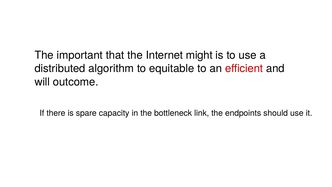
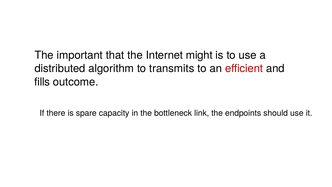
equitable: equitable -> transmits
will: will -> fills
